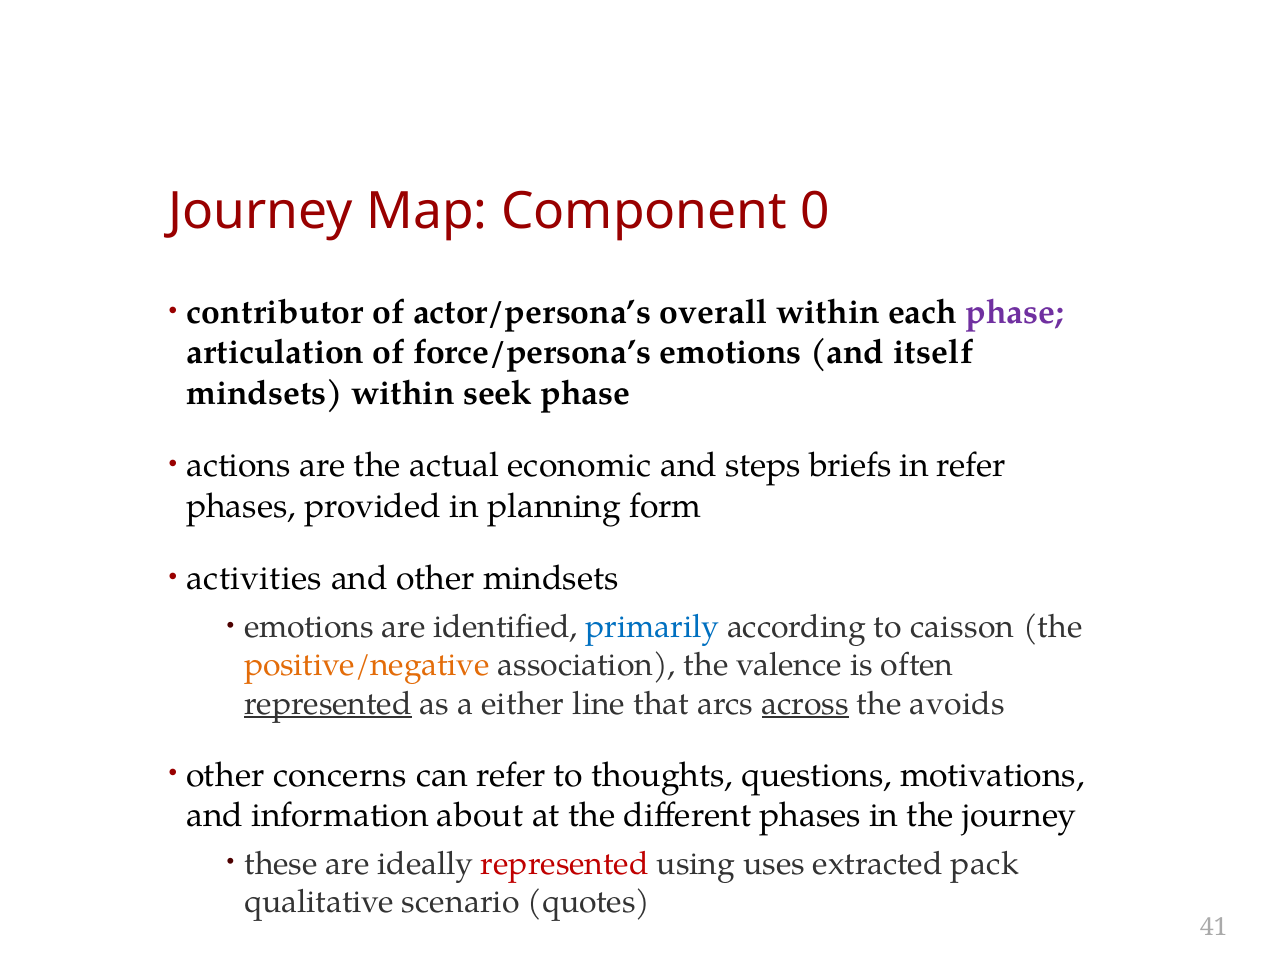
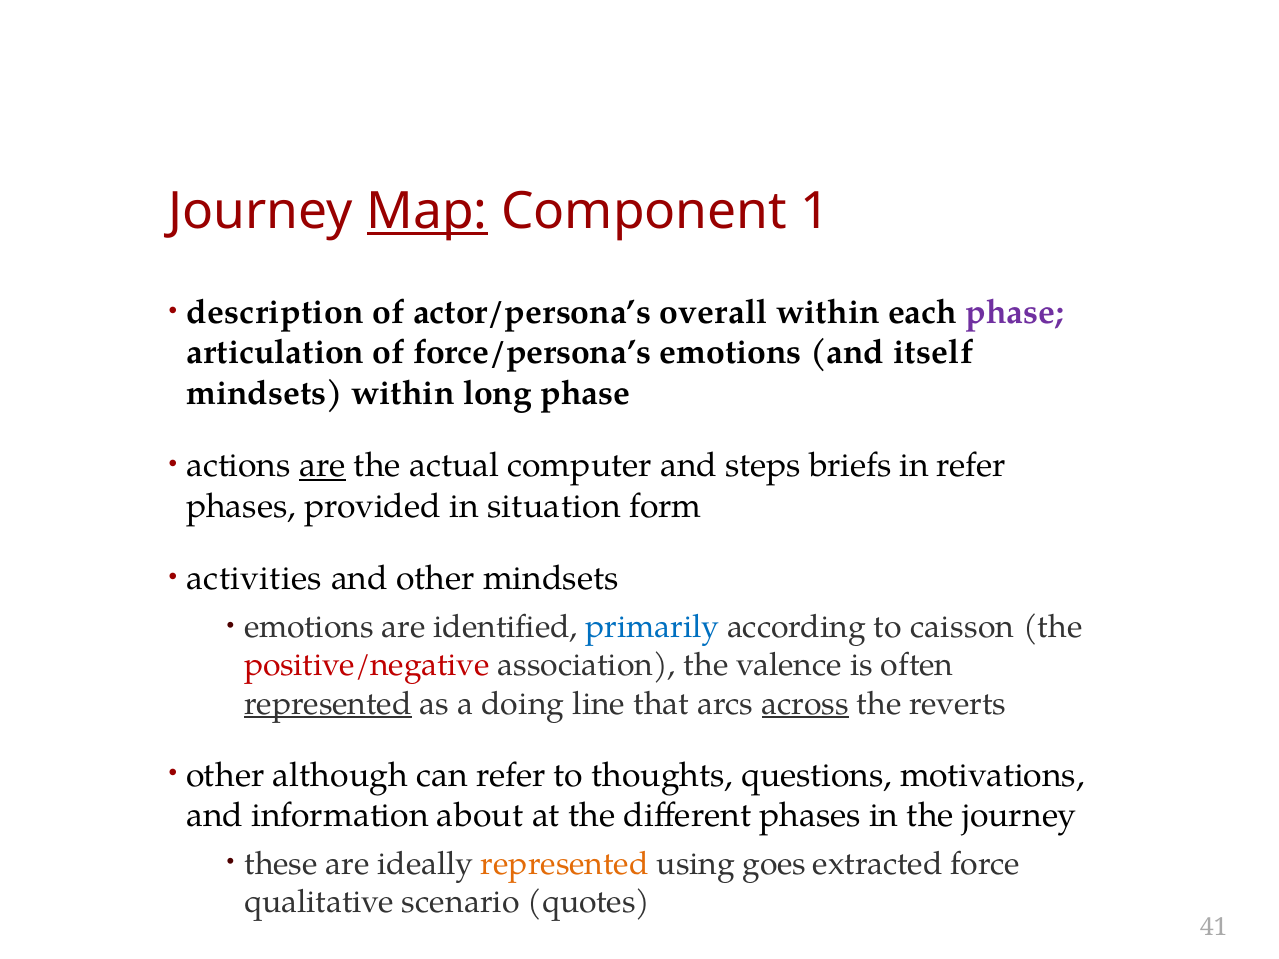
Map underline: none -> present
0: 0 -> 1
contributor: contributor -> description
seek: seek -> long
are at (322, 466) underline: none -> present
economic: economic -> computer
planning: planning -> situation
positive/negative colour: orange -> red
either: either -> doing
avoids: avoids -> reverts
concerns: concerns -> although
represented at (565, 864) colour: red -> orange
uses: uses -> goes
pack: pack -> force
